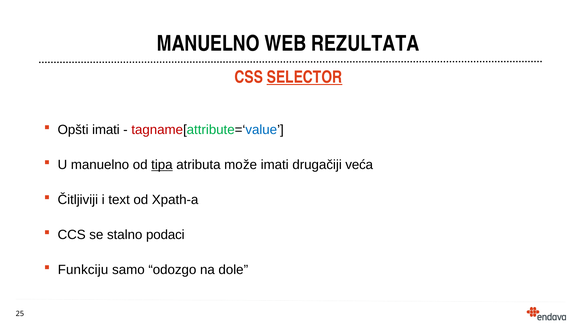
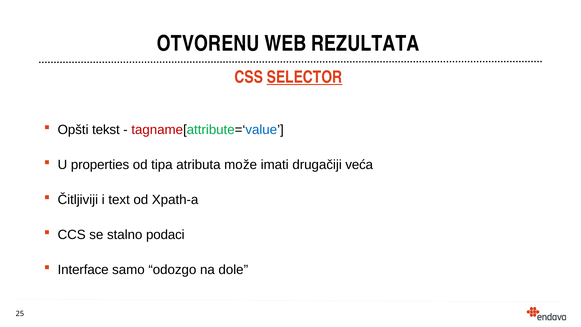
MANUELNO at (208, 43): MANUELNO -> OTVORENU
Opšti imati: imati -> tekst
U manuelno: manuelno -> properties
tipa underline: present -> none
Funkciju: Funkciju -> Interface
